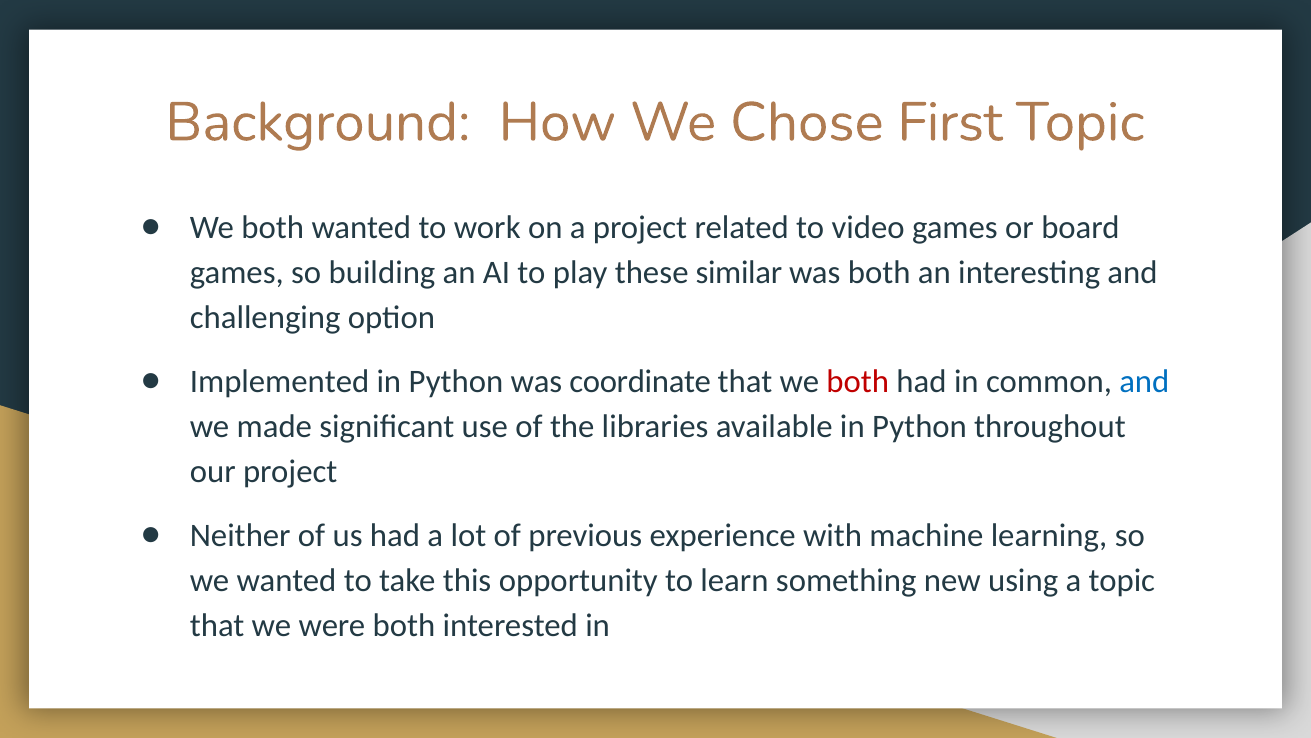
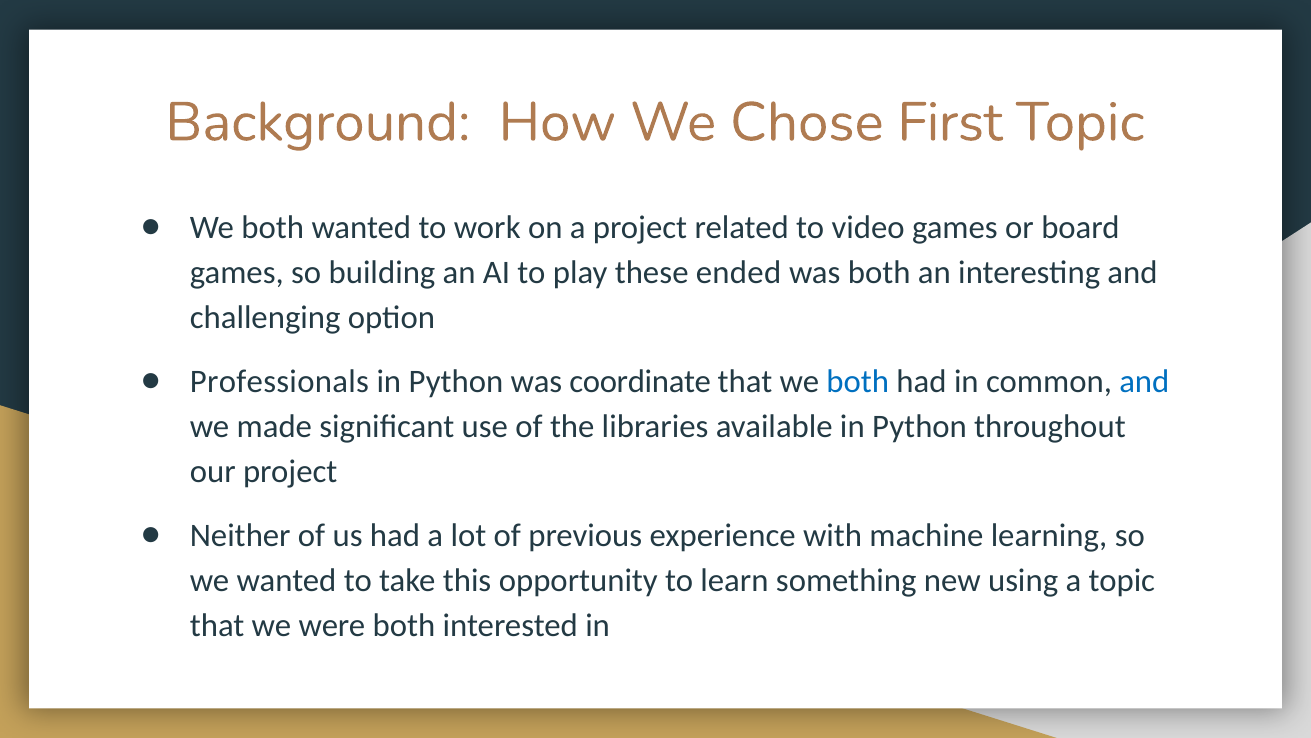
similar: similar -> ended
Implemented: Implemented -> Professionals
both at (858, 381) colour: red -> blue
